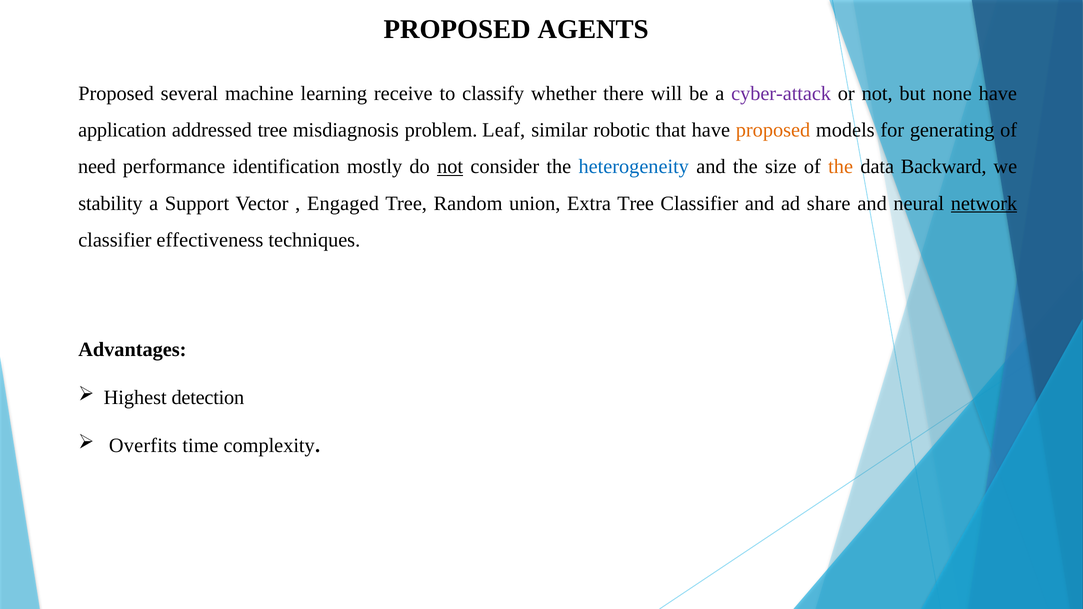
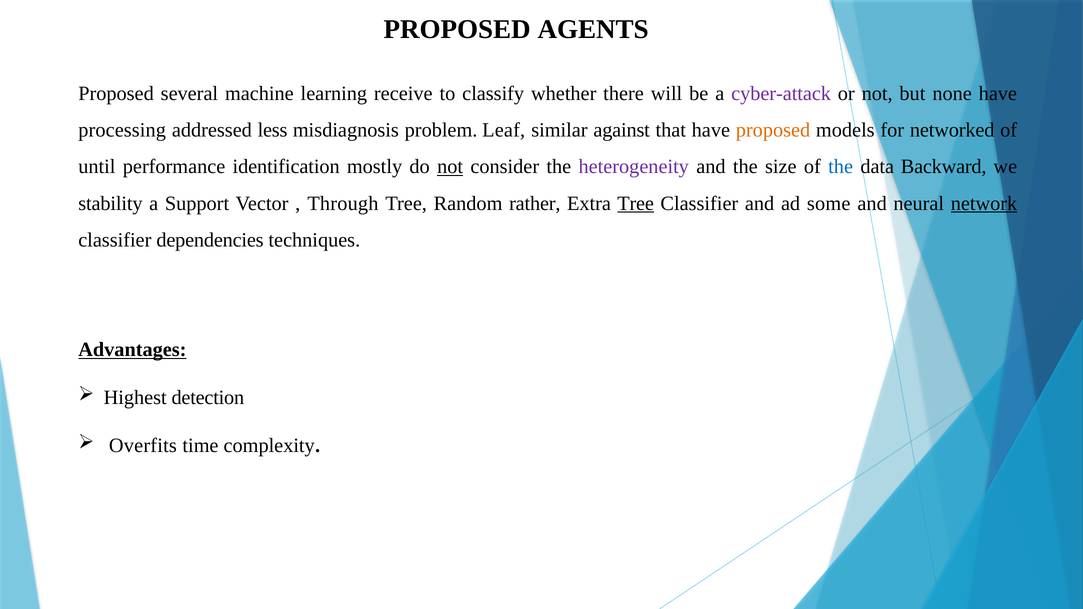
application: application -> processing
addressed tree: tree -> less
robotic: robotic -> against
generating: generating -> networked
need: need -> until
heterogeneity colour: blue -> purple
the at (841, 167) colour: orange -> blue
Engaged: Engaged -> Through
union: union -> rather
Tree at (636, 203) underline: none -> present
share: share -> some
effectiveness: effectiveness -> dependencies
Advantages underline: none -> present
